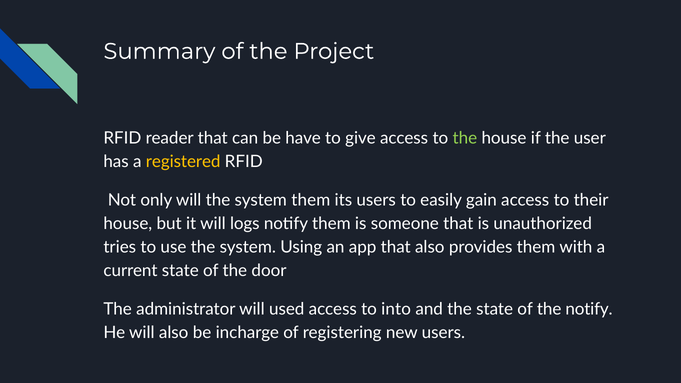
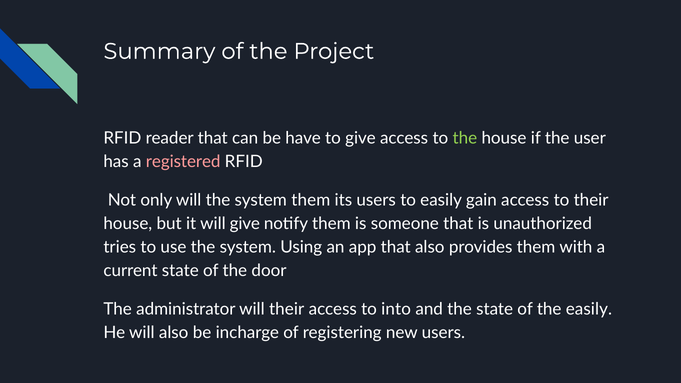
registered colour: yellow -> pink
will logs: logs -> give
will used: used -> their
the notify: notify -> easily
